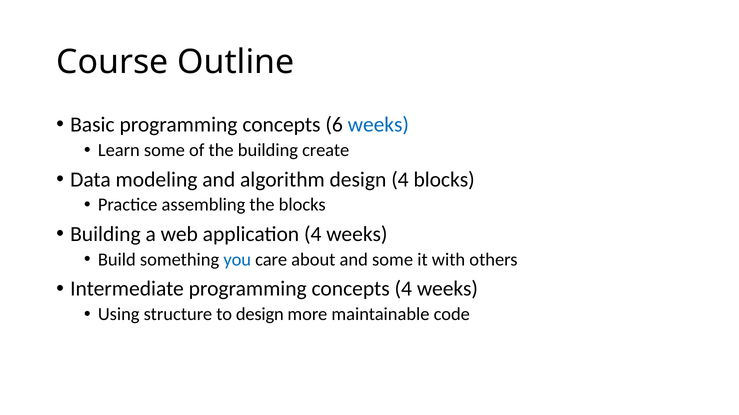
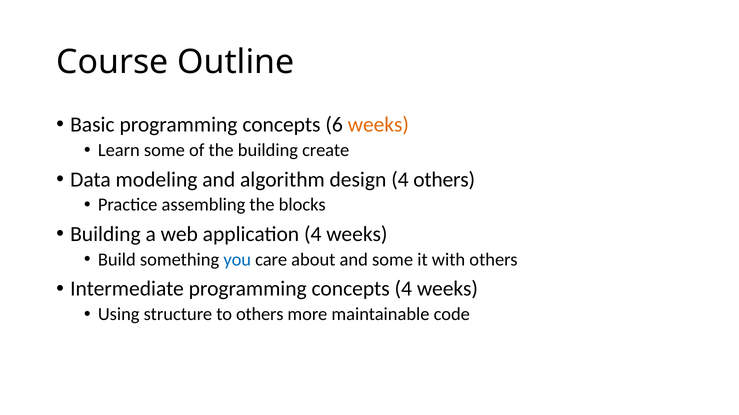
weeks at (378, 125) colour: blue -> orange
4 blocks: blocks -> others
to design: design -> others
